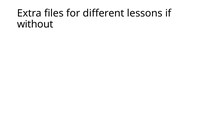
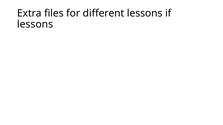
without at (35, 24): without -> lessons
